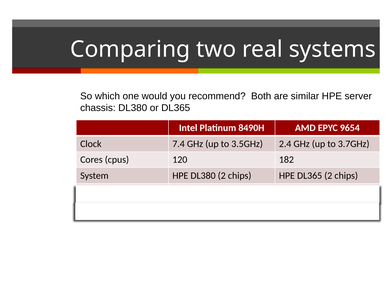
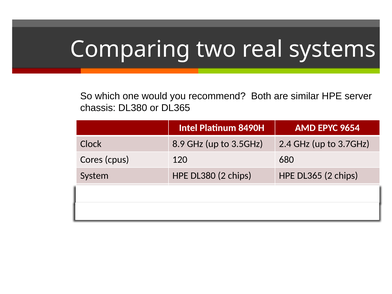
7.4: 7.4 -> 8.9
182: 182 -> 680
